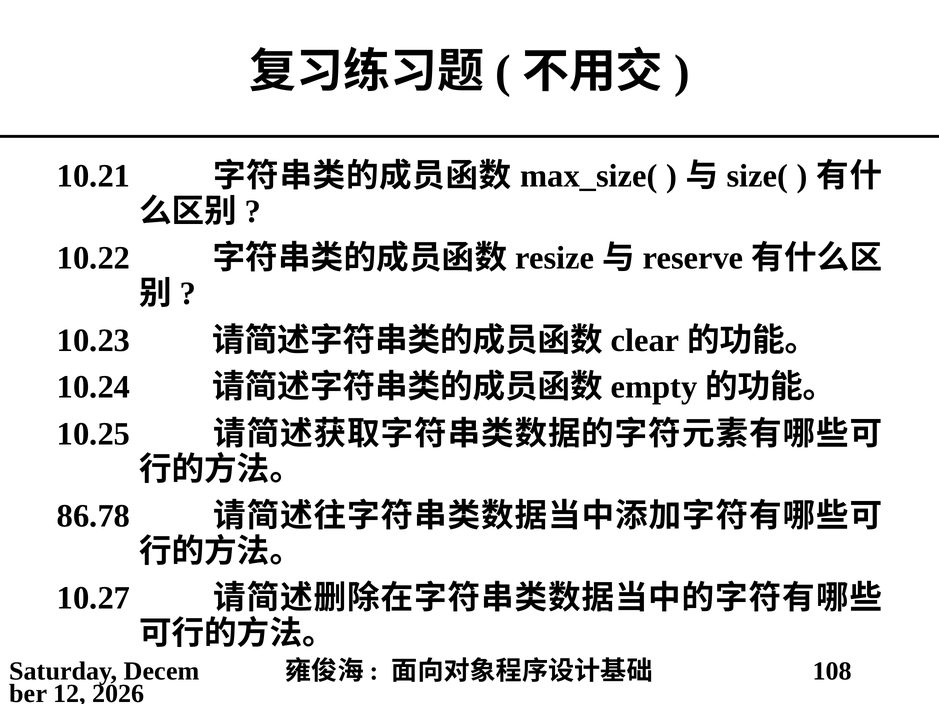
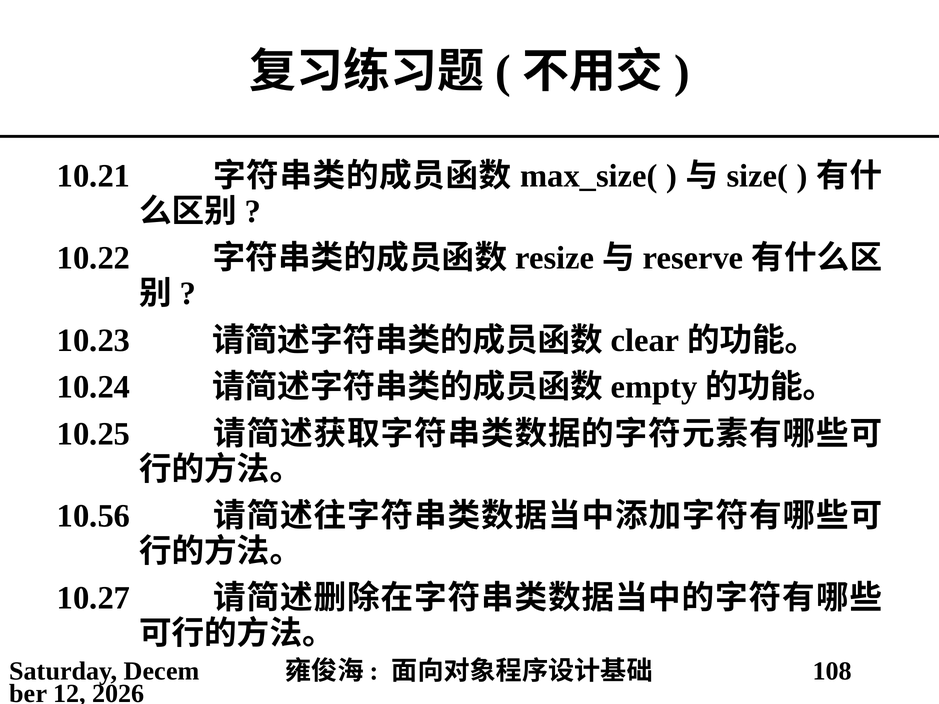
86.78: 86.78 -> 10.56
